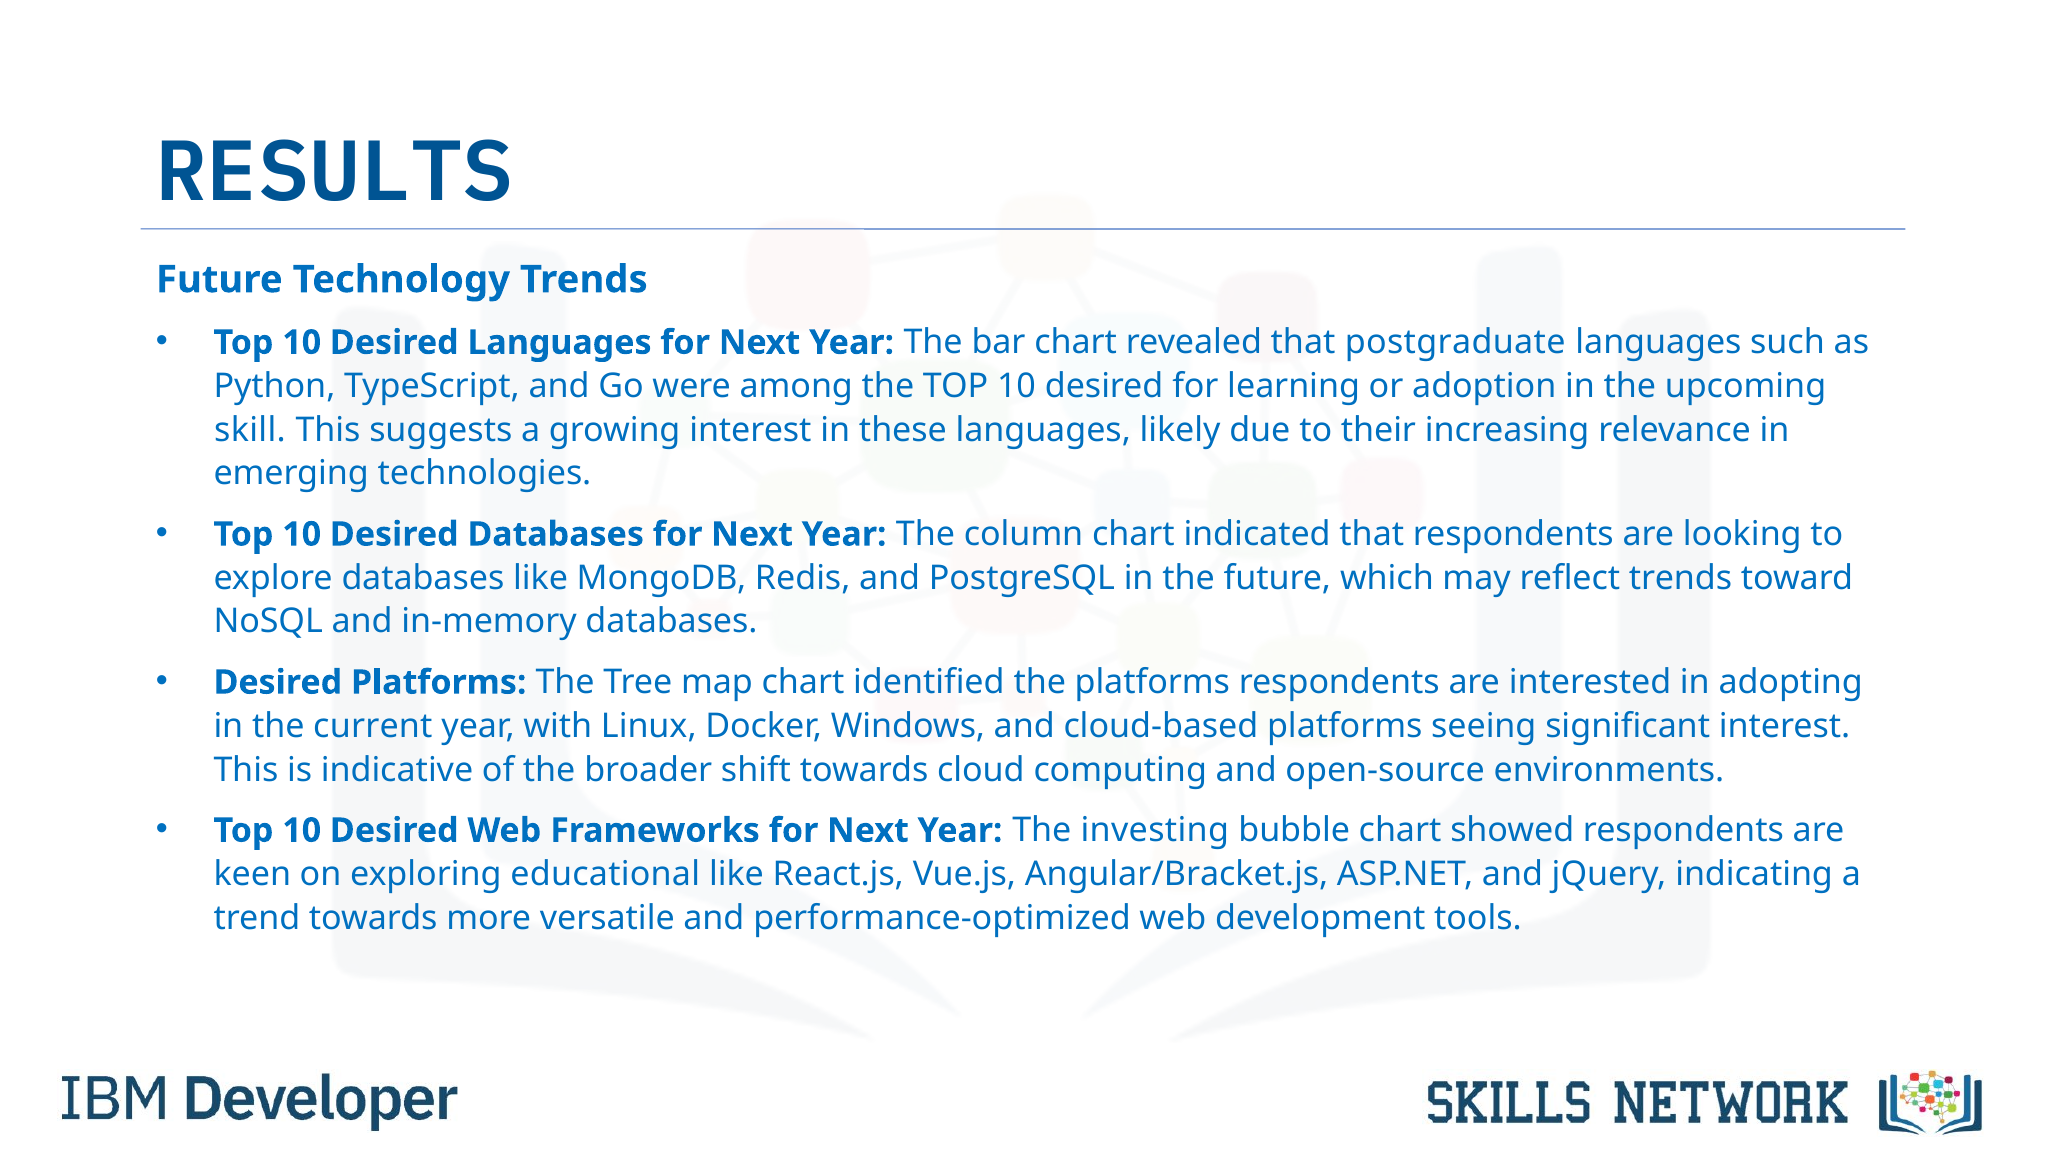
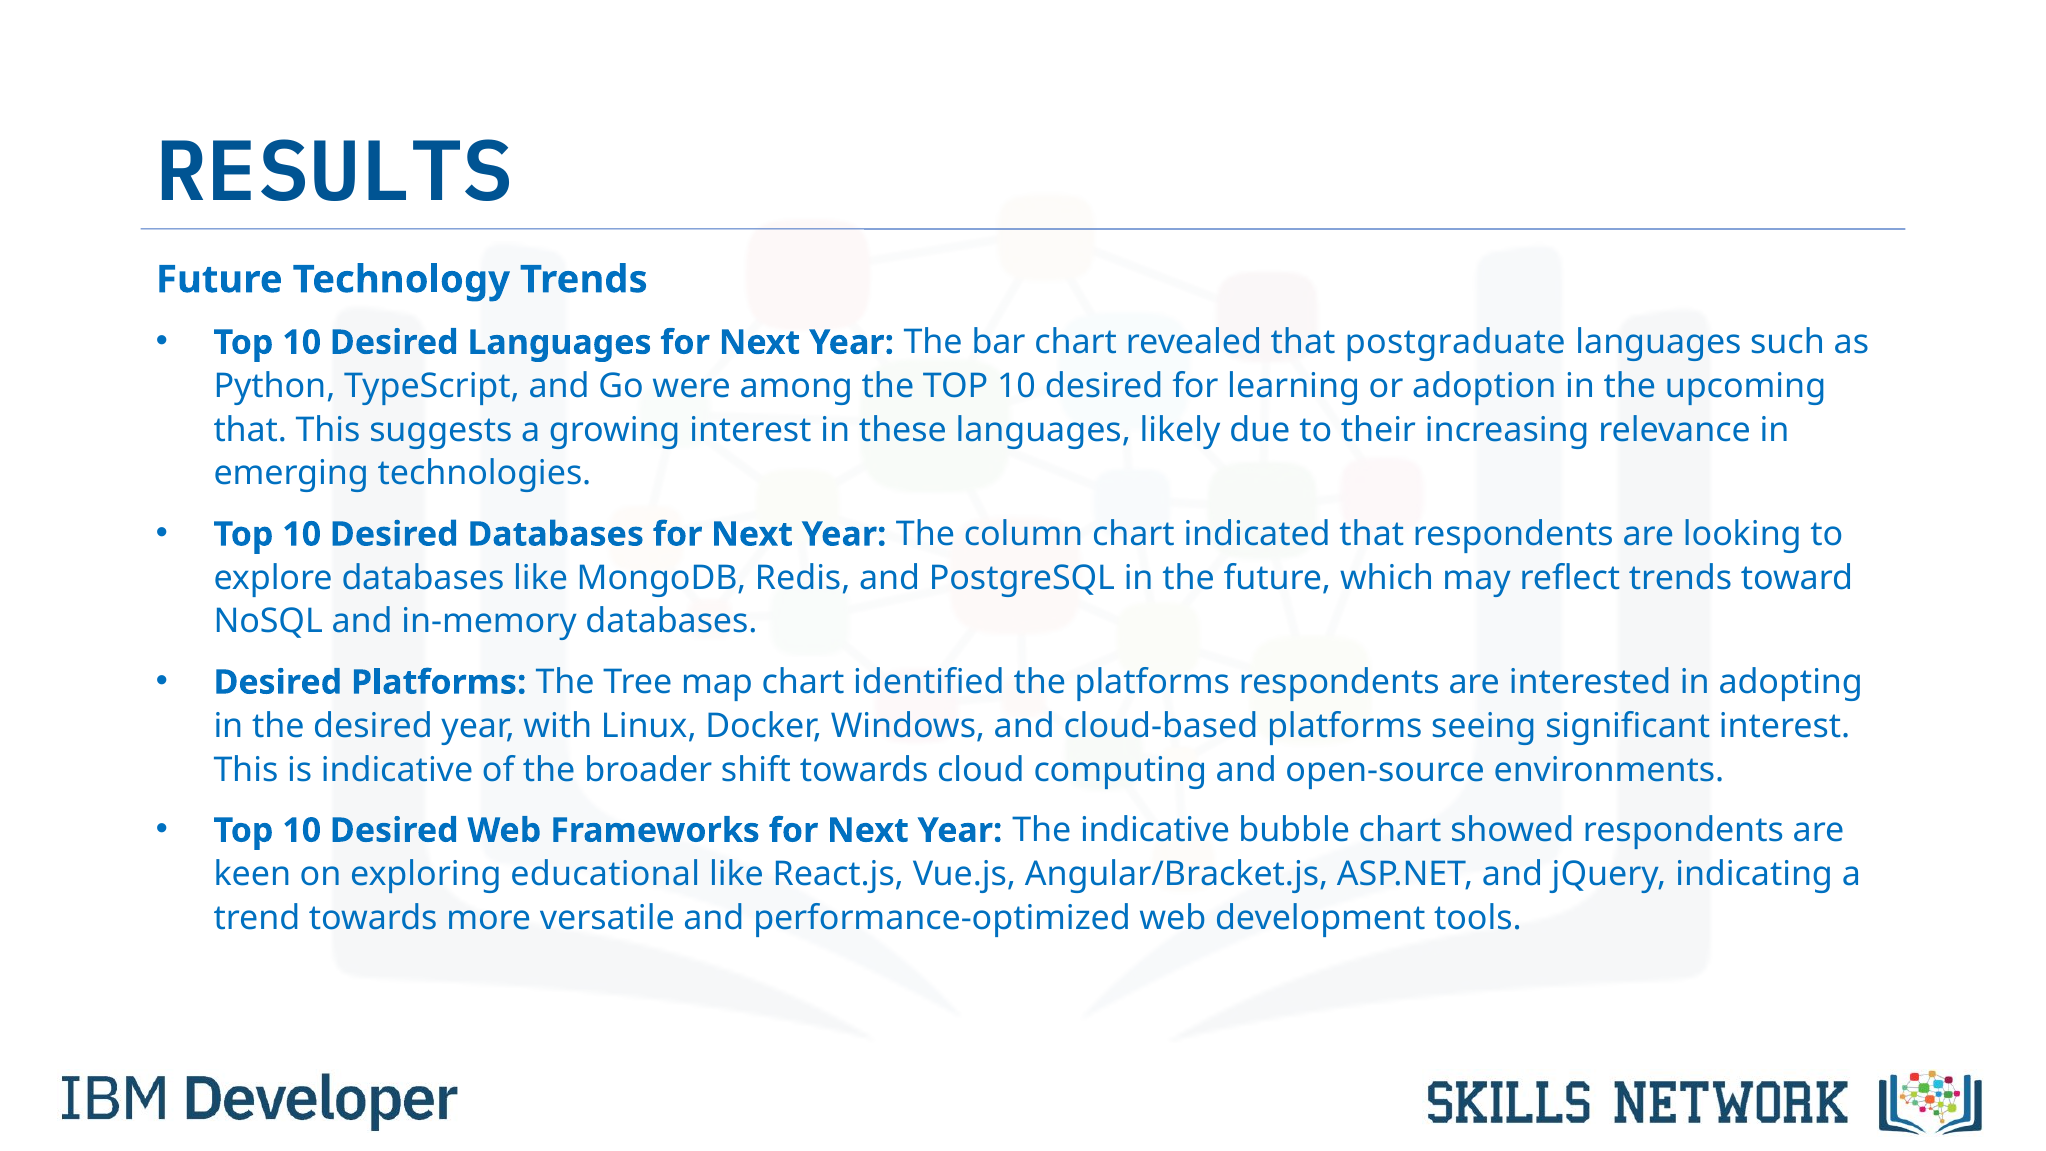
skill at (250, 430): skill -> that
the current: current -> desired
The investing: investing -> indicative
